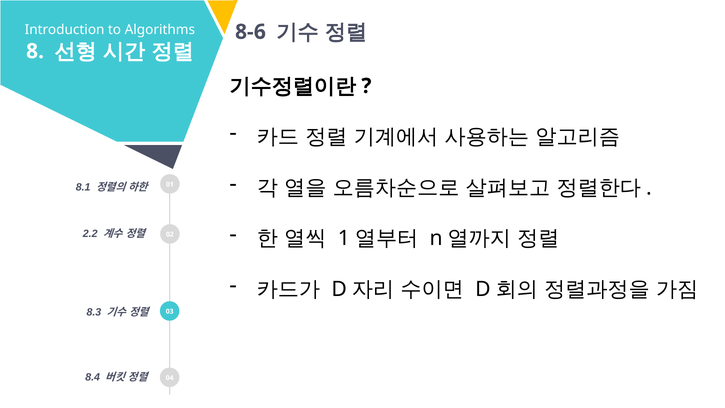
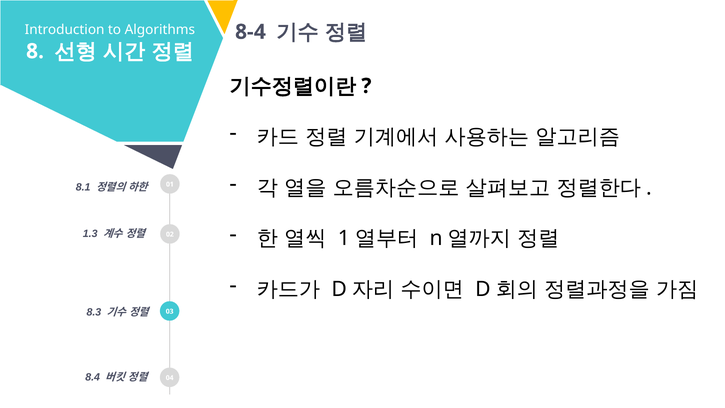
8-6: 8-6 -> 8-4
2.2: 2.2 -> 1.3
